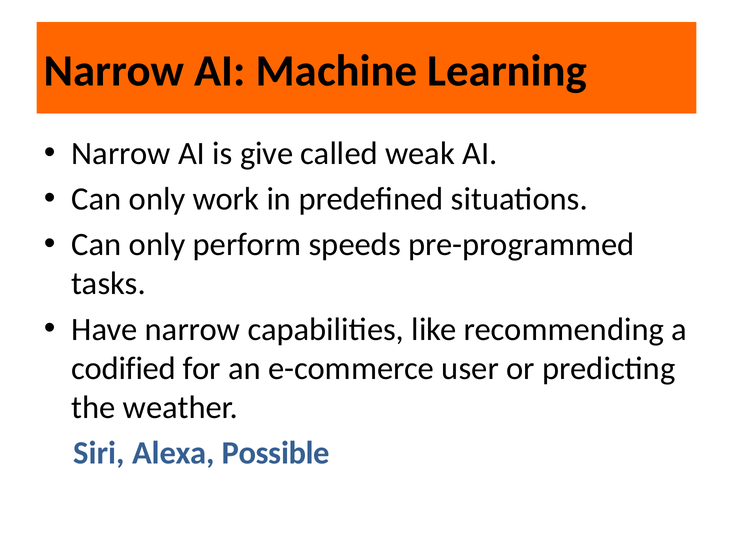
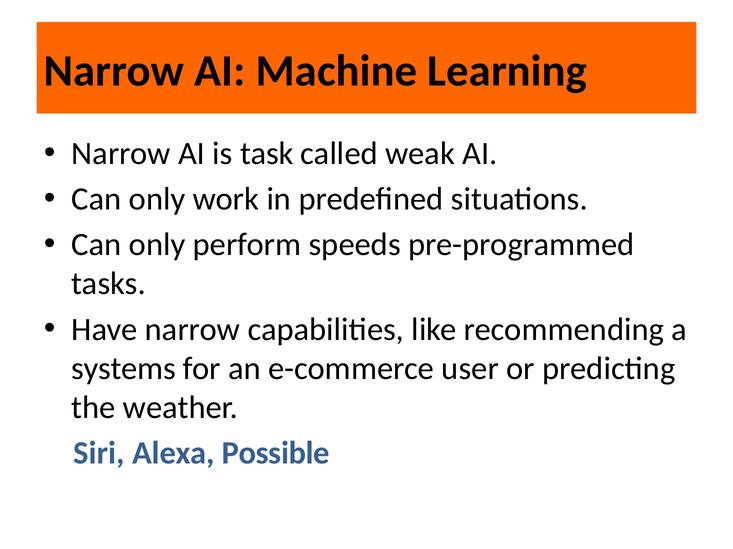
give: give -> task
codified: codified -> systems
